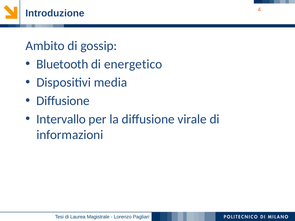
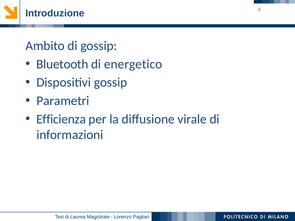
Dispositivi media: media -> gossip
Diffusione at (63, 101): Diffusione -> Parametri
Intervallo: Intervallo -> Efficienza
